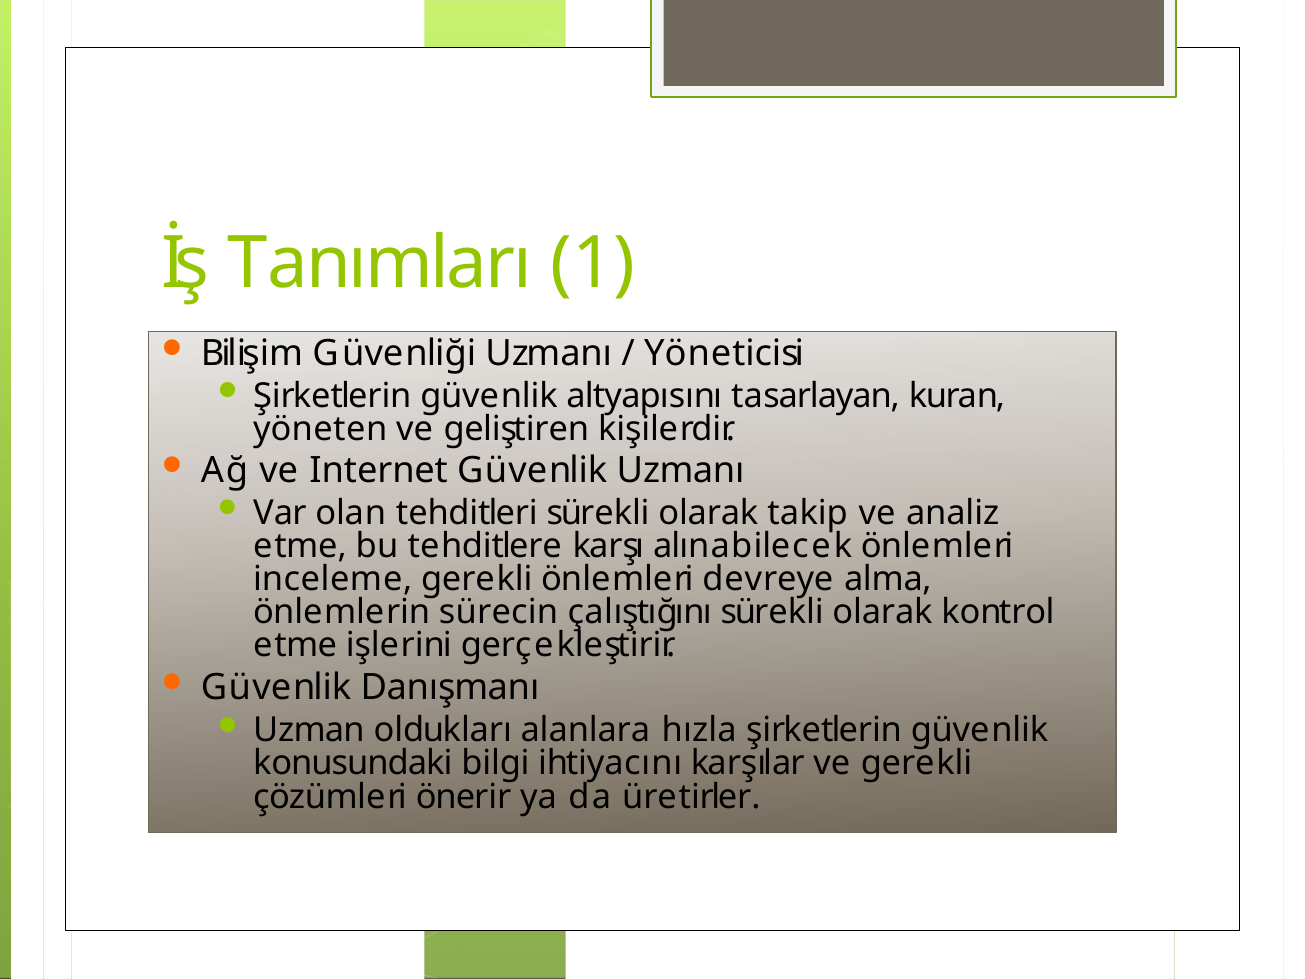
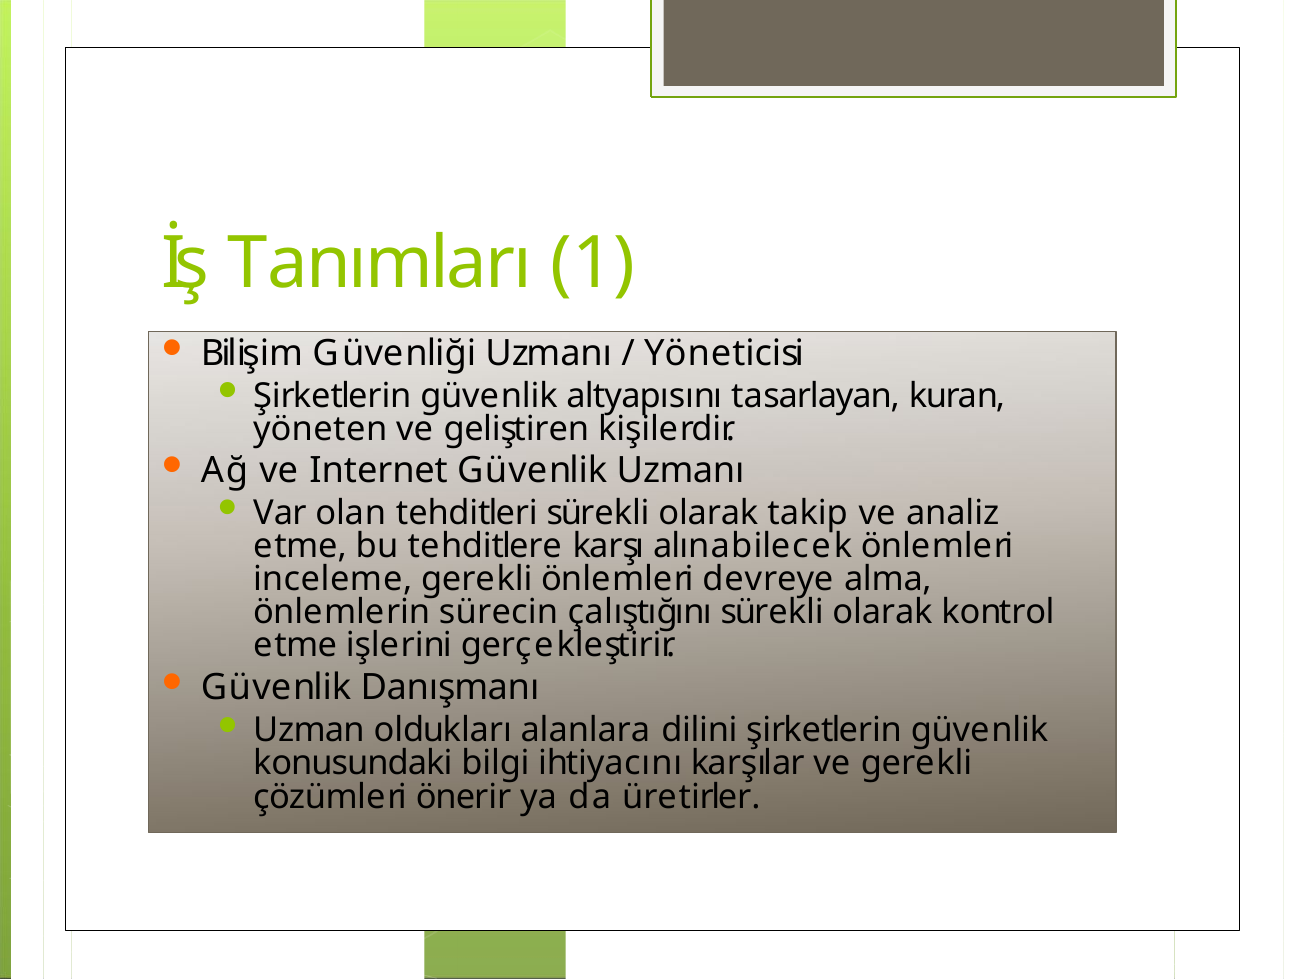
hızla: hızla -> dilini
